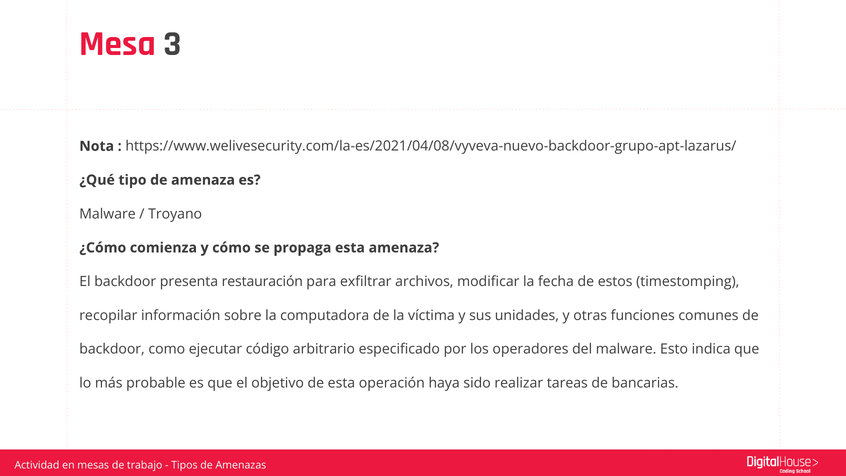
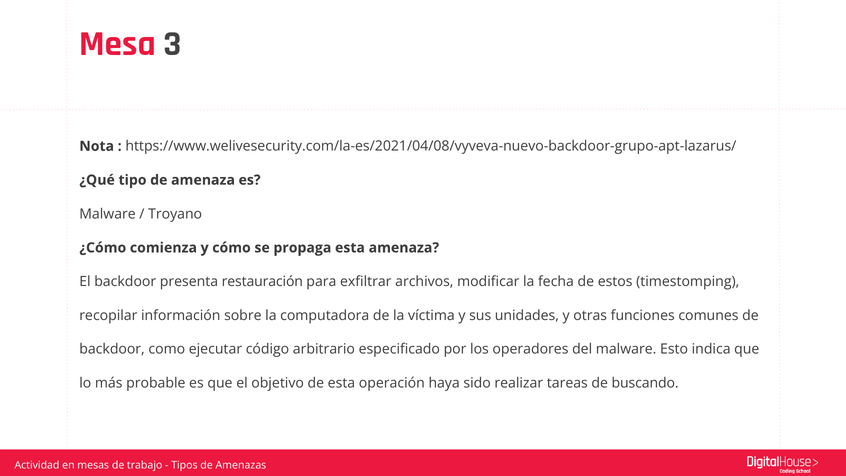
bancarias: bancarias -> buscando
